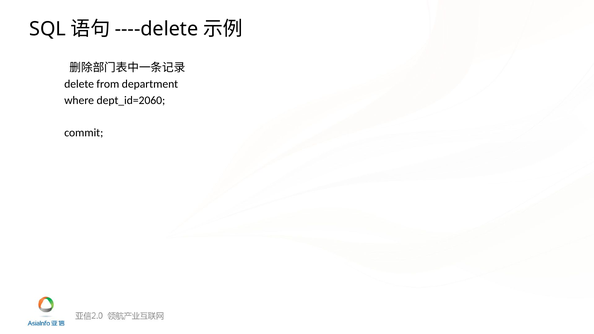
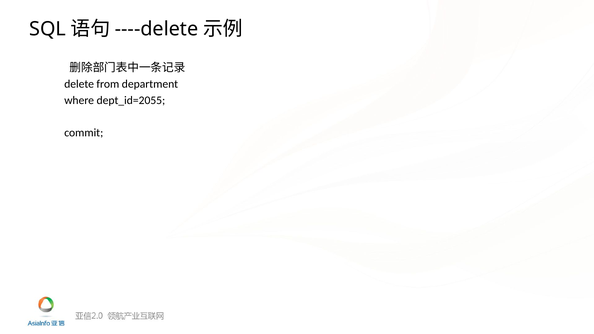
dept_id=2060: dept_id=2060 -> dept_id=2055
